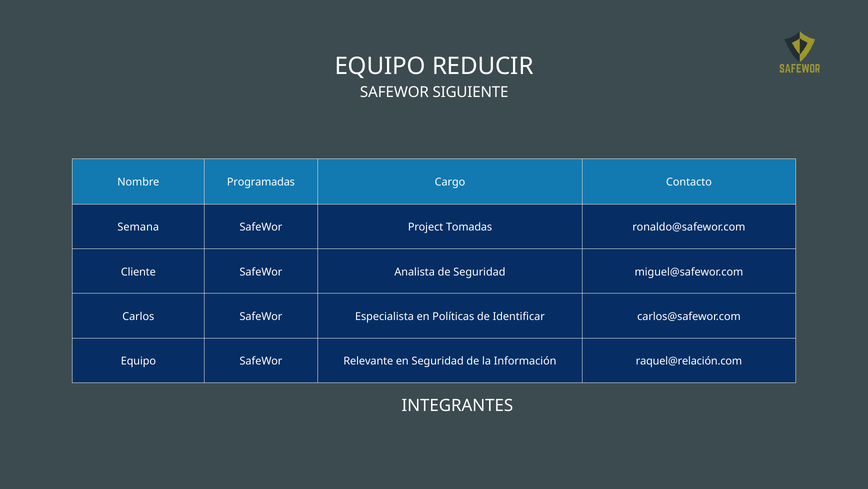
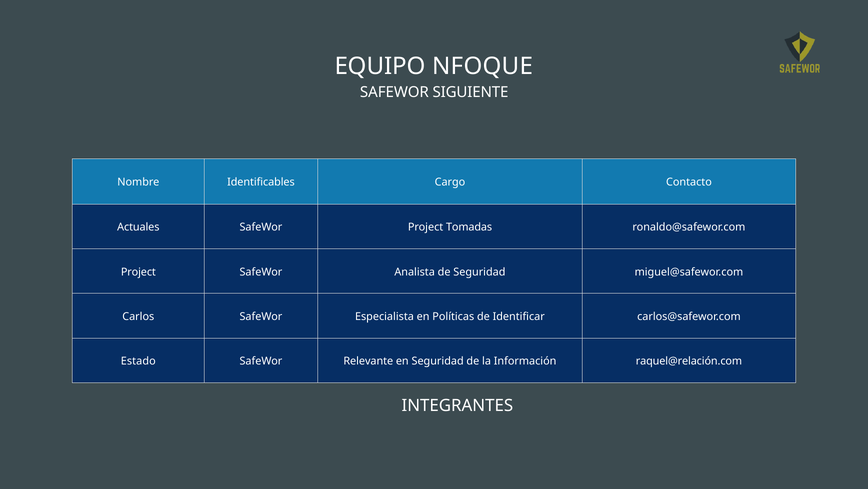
REDUCIR: REDUCIR -> NFOQUE
Programadas: Programadas -> Identificables
Semana: Semana -> Actuales
Cliente at (138, 272): Cliente -> Project
Equipo at (138, 361): Equipo -> Estado
